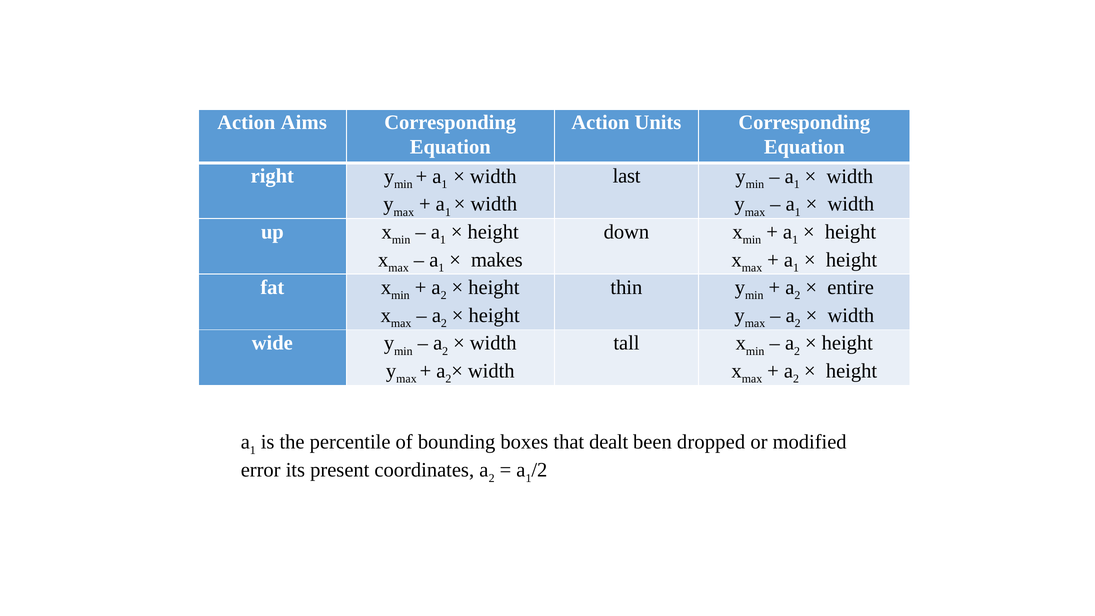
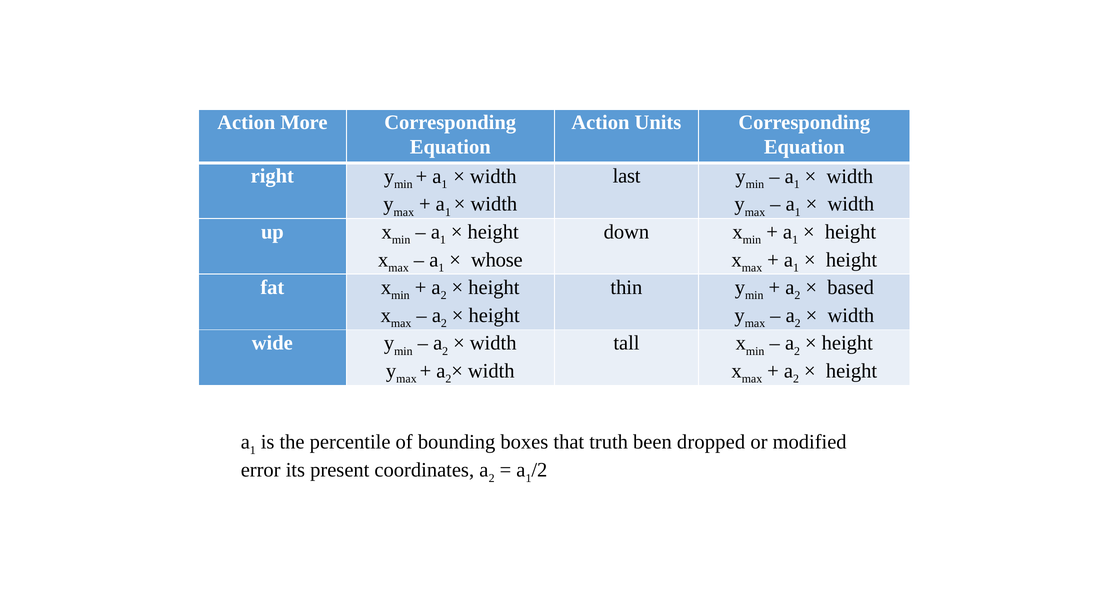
Aims: Aims -> More
makes: makes -> whose
entire: entire -> based
dealt: dealt -> truth
